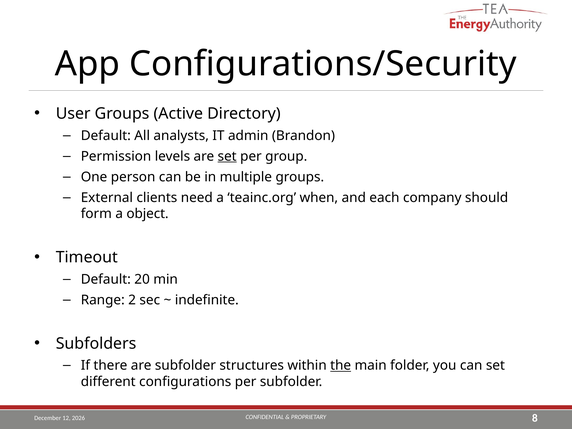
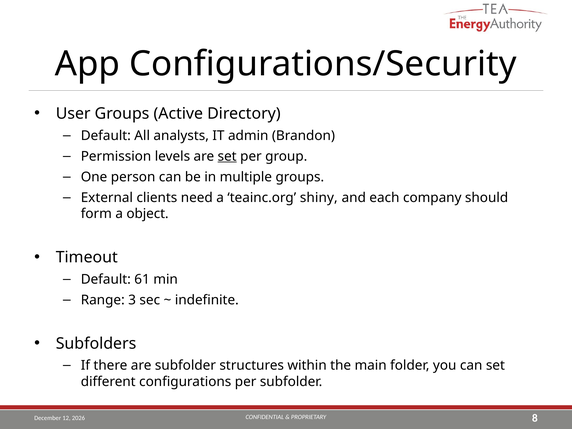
when: when -> shiny
20: 20 -> 61
2: 2 -> 3
the underline: present -> none
